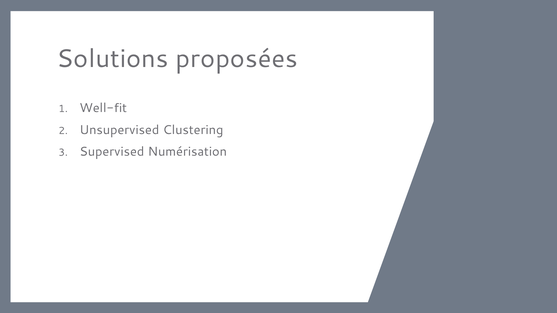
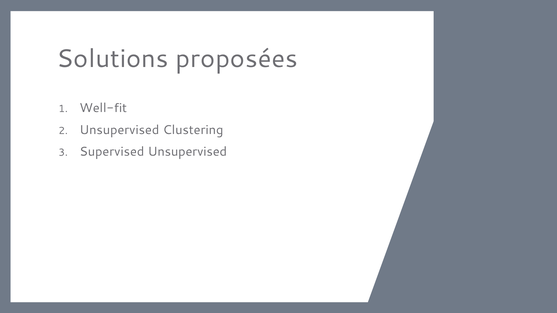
Supervised Numérisation: Numérisation -> Unsupervised
